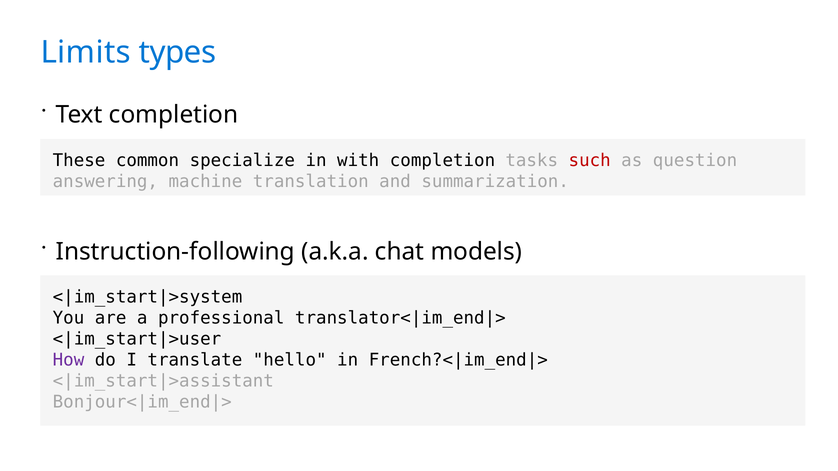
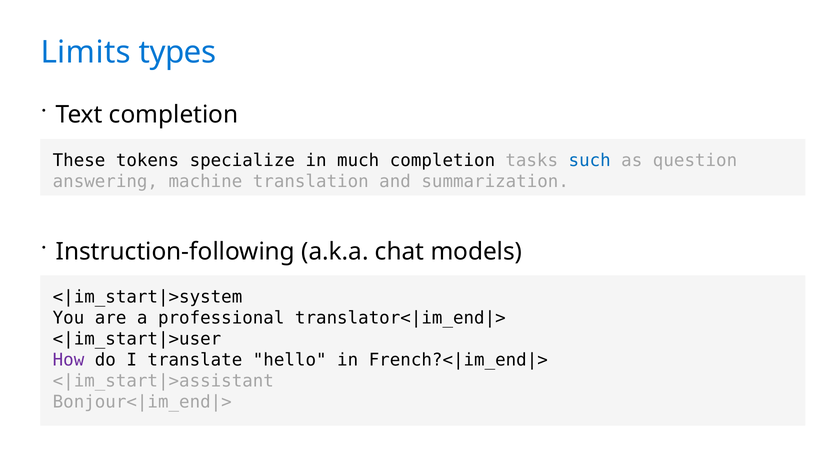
common: common -> tokens
with: with -> much
such colour: red -> blue
